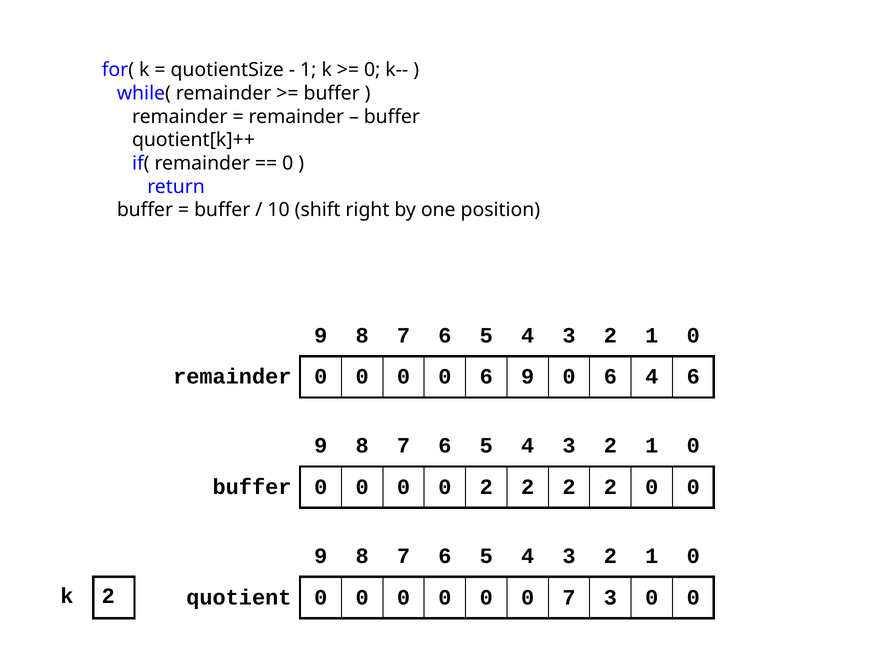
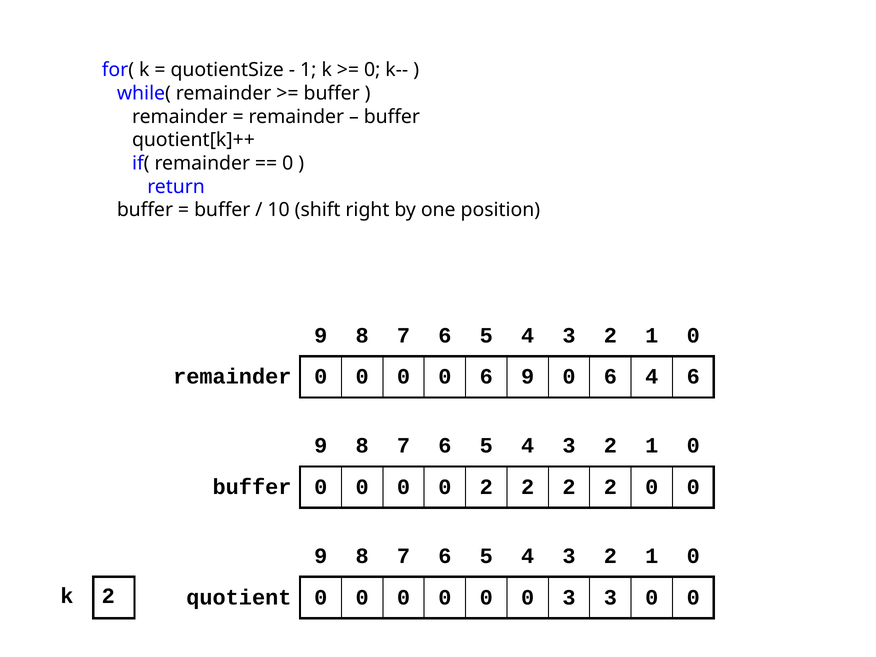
0 7: 7 -> 3
